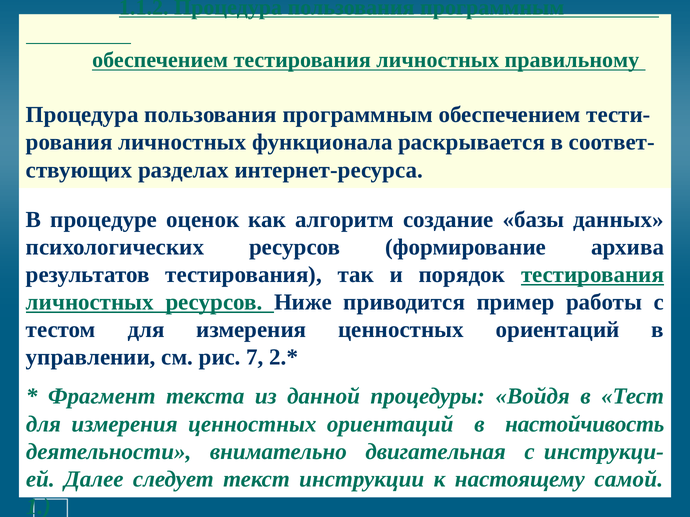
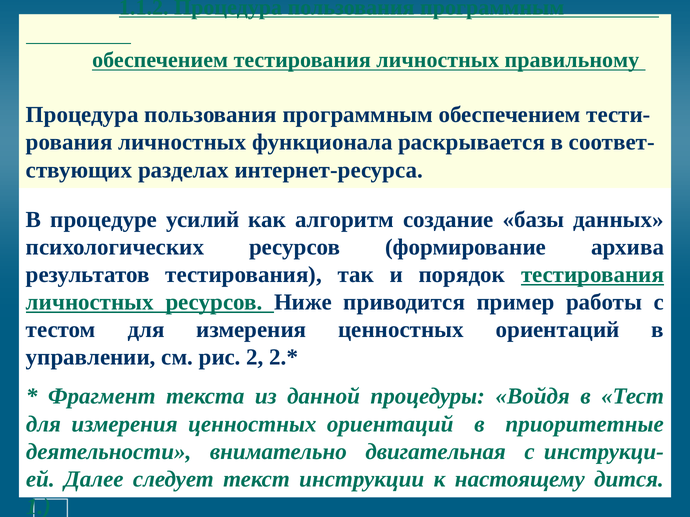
оценок: оценок -> усилий
7: 7 -> 2
настойчивость: настойчивость -> приоритетные
самой: самой -> дится
